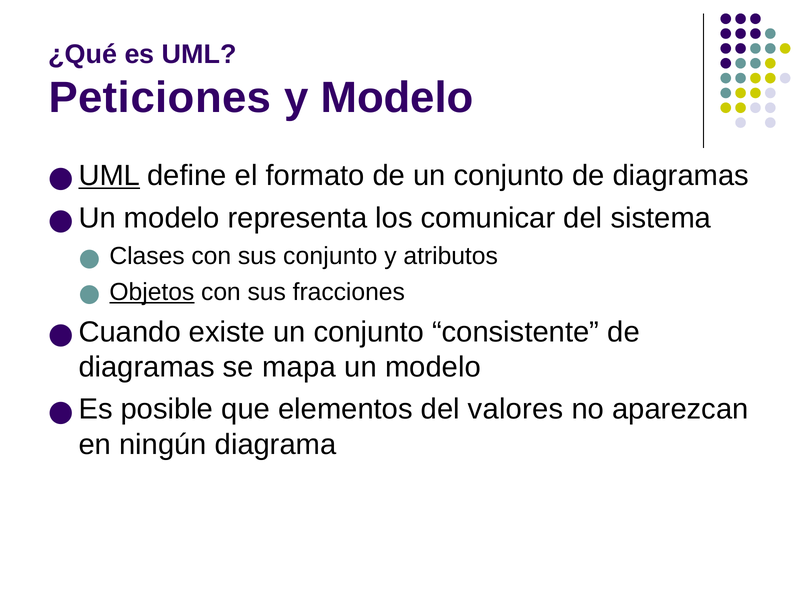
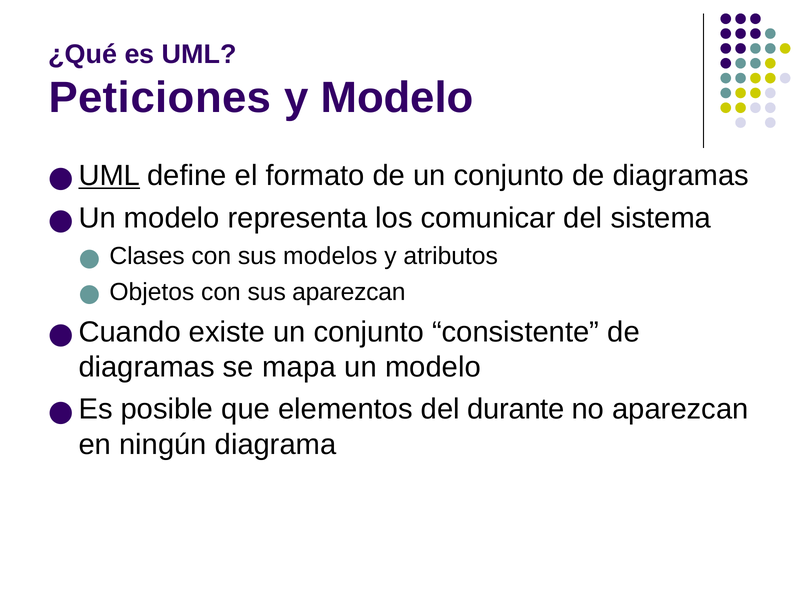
sus conjunto: conjunto -> modelos
Objetos underline: present -> none
sus fracciones: fracciones -> aparezcan
valores: valores -> durante
